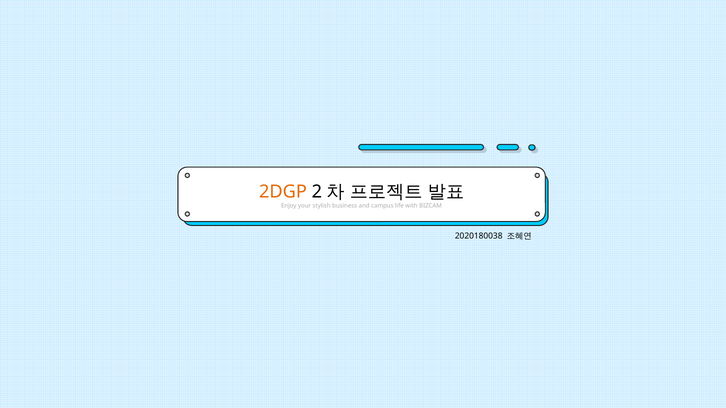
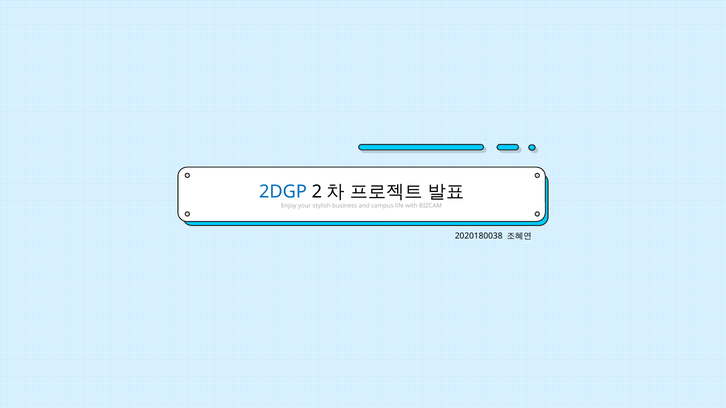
2DGP colour: orange -> blue
